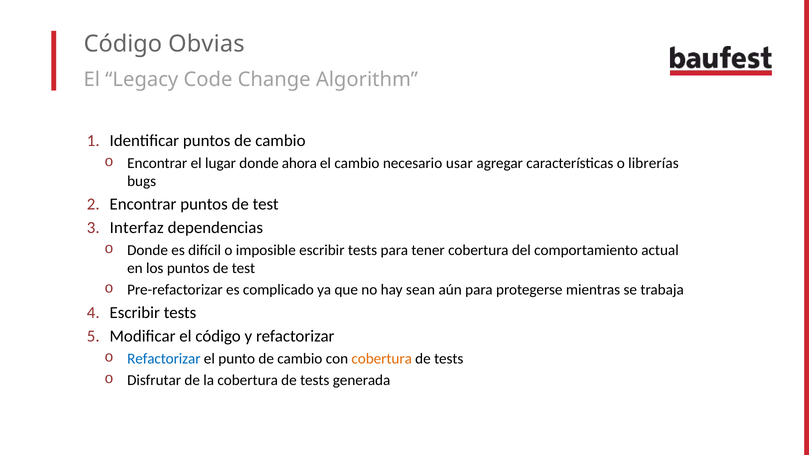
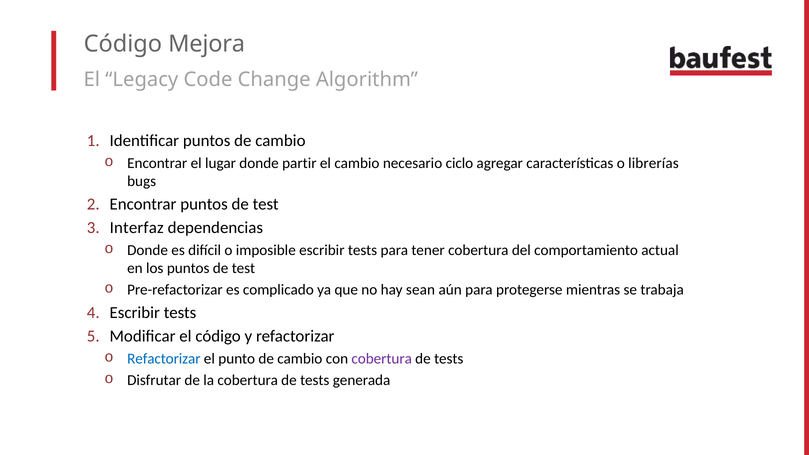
Obvias: Obvias -> Mejora
ahora: ahora -> partir
usar: usar -> ciclo
cobertura at (382, 359) colour: orange -> purple
